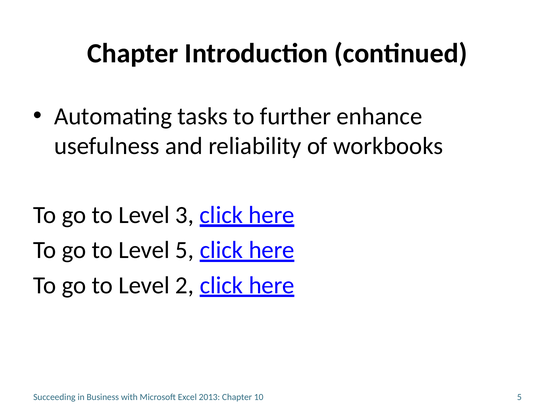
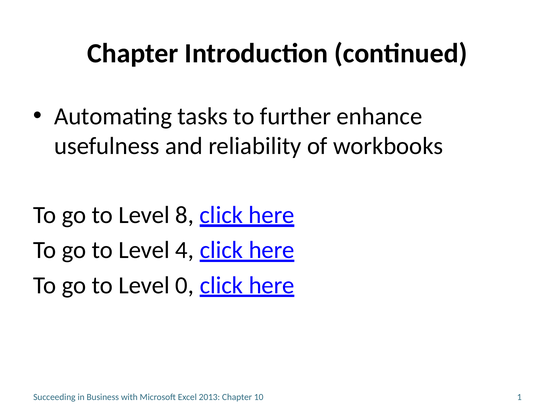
3: 3 -> 8
Level 5: 5 -> 4
2: 2 -> 0
10 5: 5 -> 1
